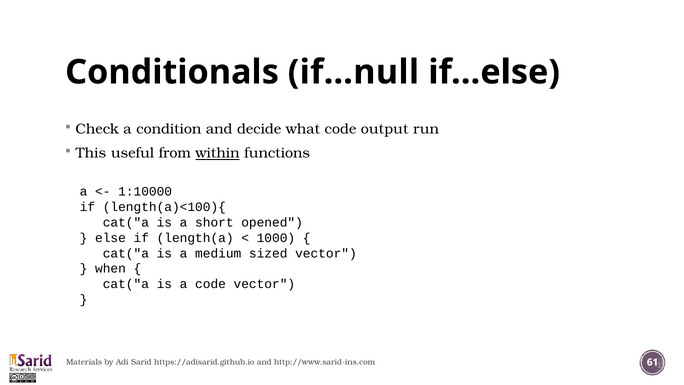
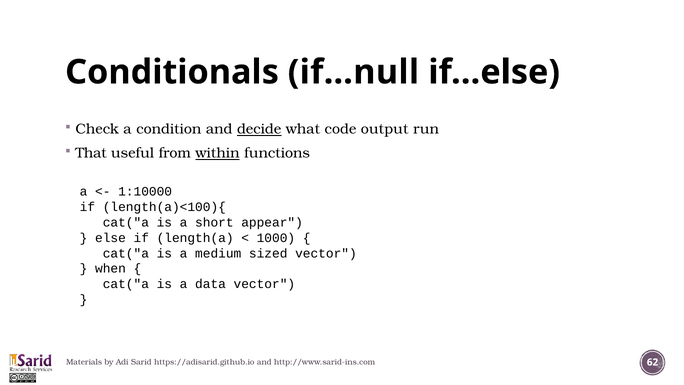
decide underline: none -> present
This: This -> That
opened: opened -> appear
a code: code -> data
61: 61 -> 62
